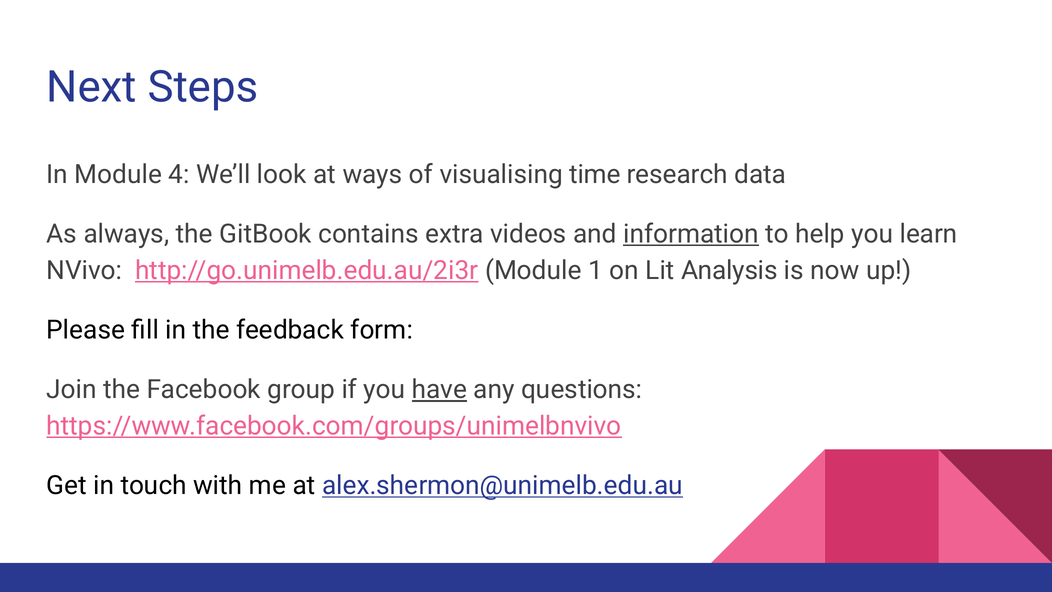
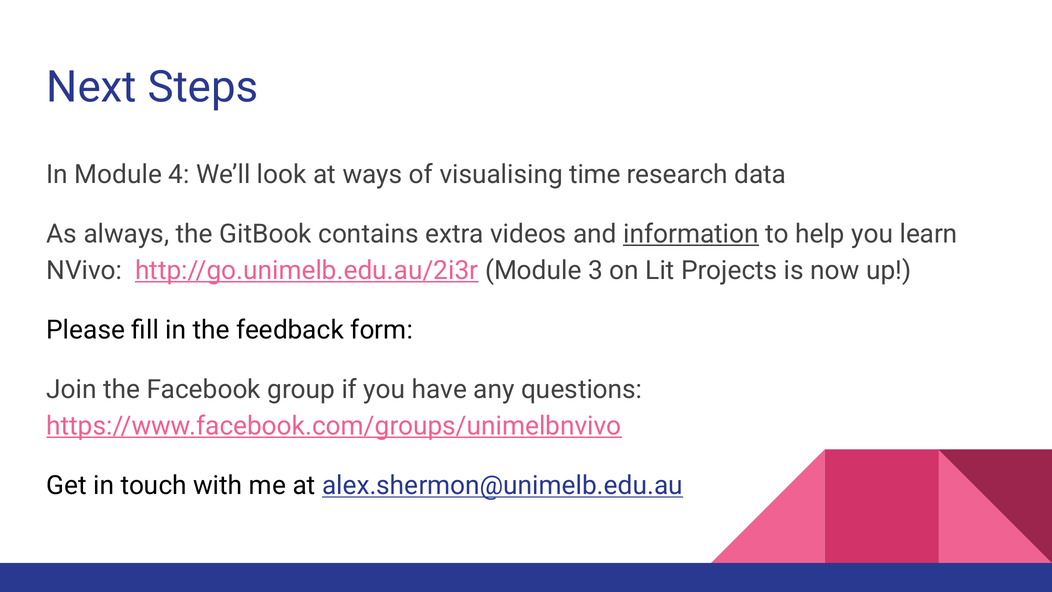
1: 1 -> 3
Analysis: Analysis -> Projects
have underline: present -> none
